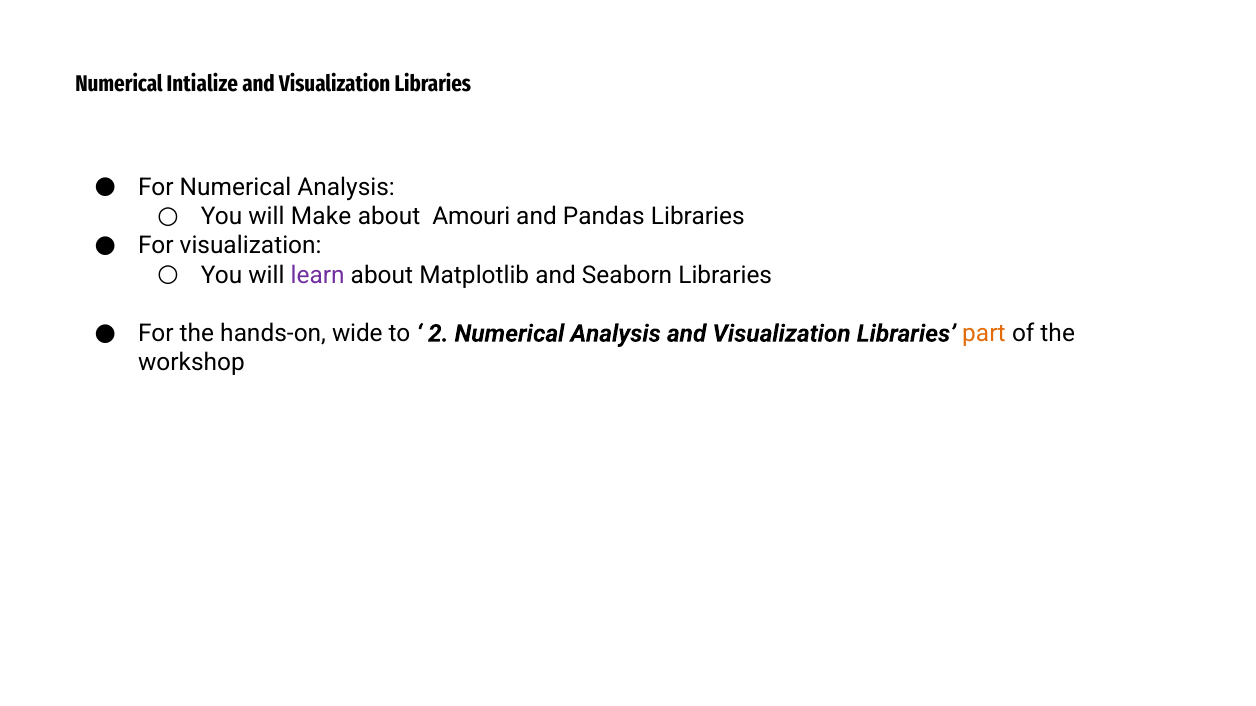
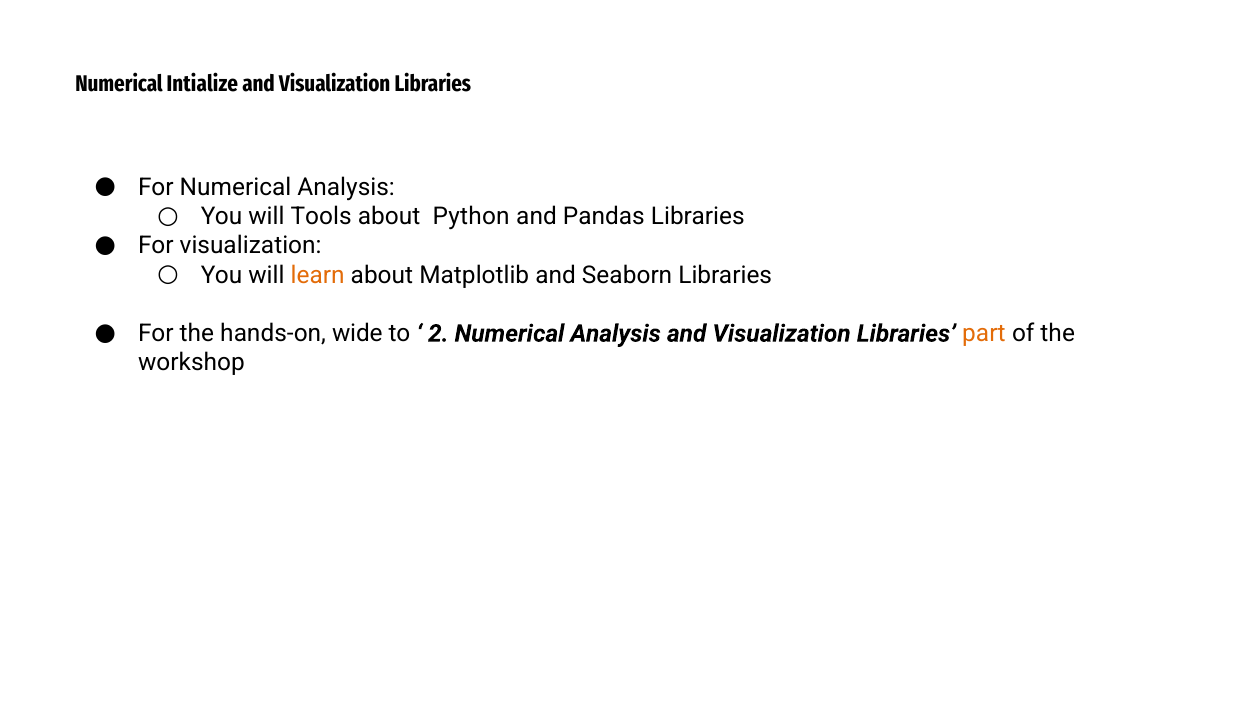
Make: Make -> Tools
Amouri: Amouri -> Python
learn colour: purple -> orange
